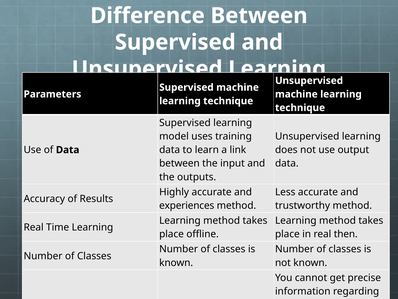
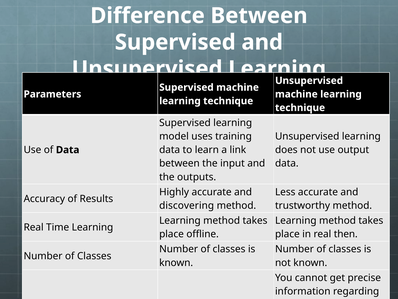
experiences: experiences -> discovering
